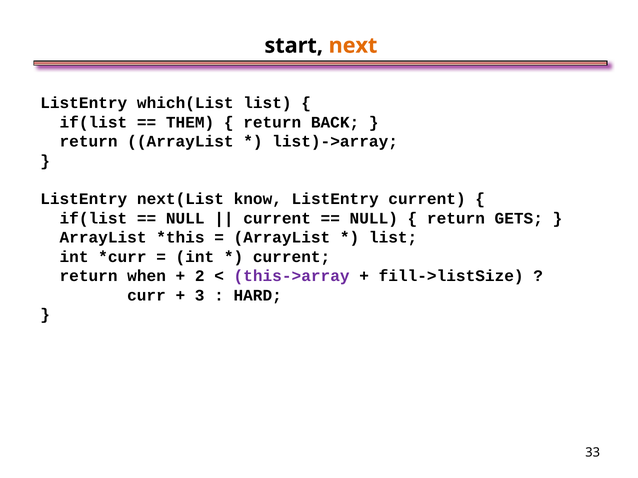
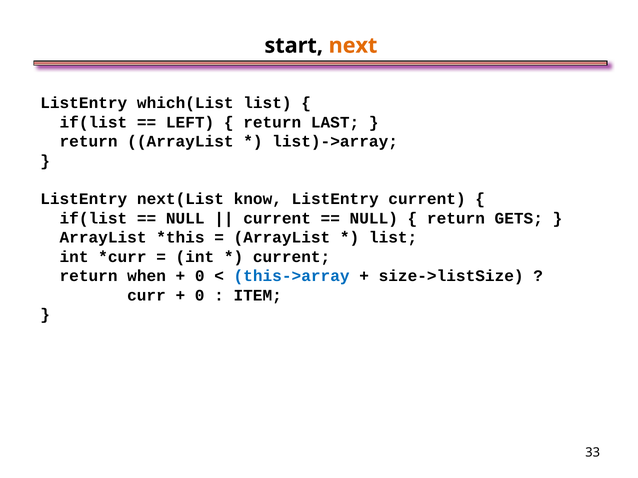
THEM: THEM -> LEFT
BACK: BACK -> LAST
2 at (200, 276): 2 -> 0
this->array colour: purple -> blue
fill->listSize: fill->listSize -> size->listSize
3 at (200, 296): 3 -> 0
HARD: HARD -> ITEM
